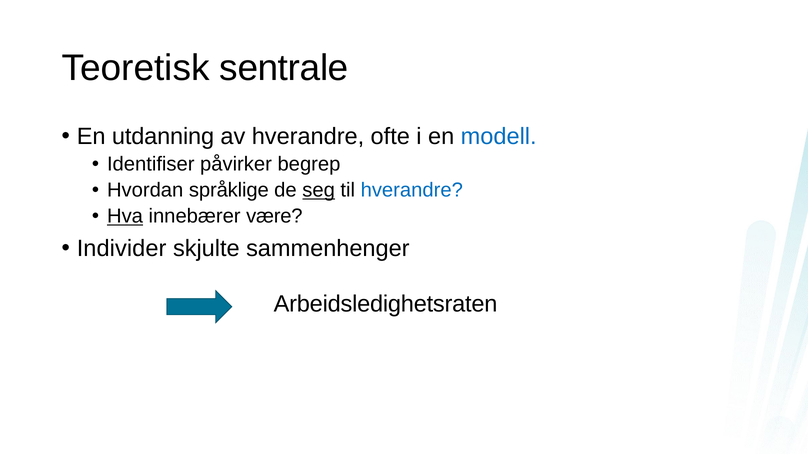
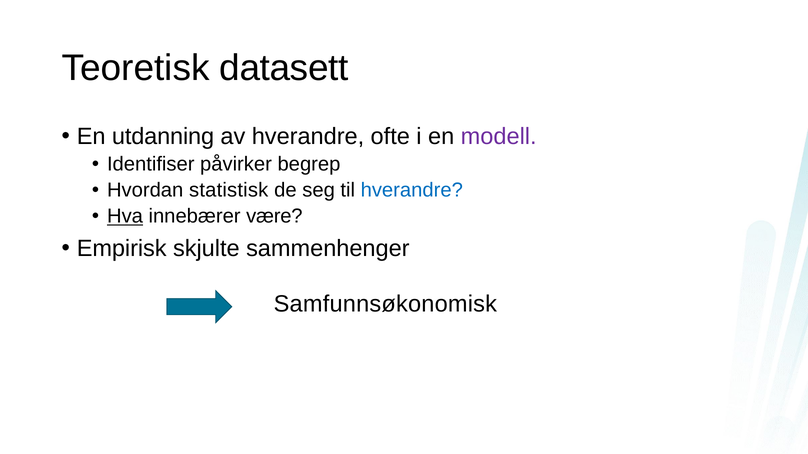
sentrale: sentrale -> datasett
modell colour: blue -> purple
språklige: språklige -> statistisk
seg underline: present -> none
Individer: Individer -> Empirisk
Arbeidsledighetsraten: Arbeidsledighetsraten -> Samfunnsøkonomisk
